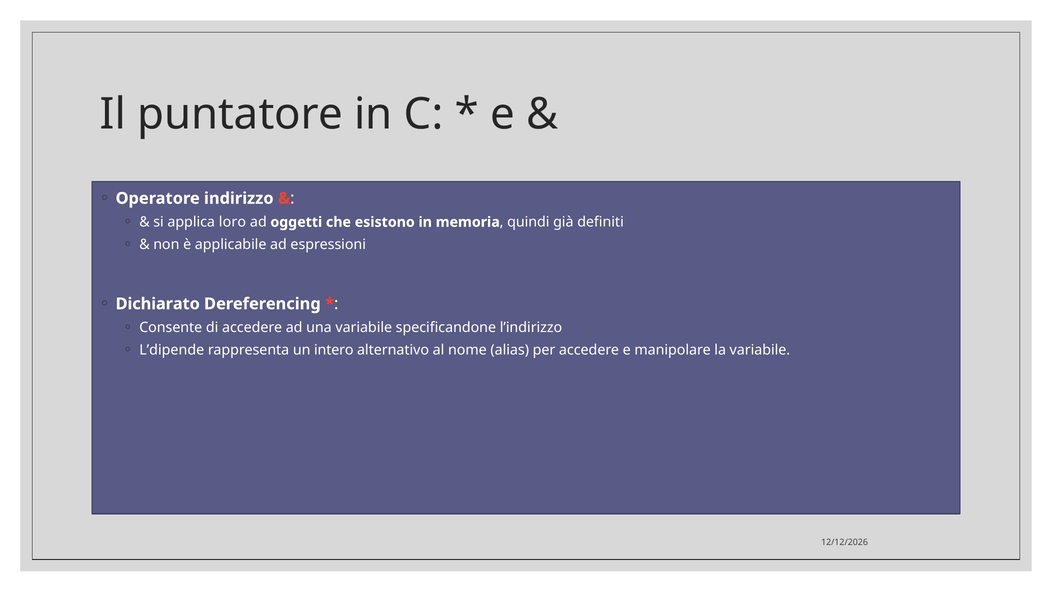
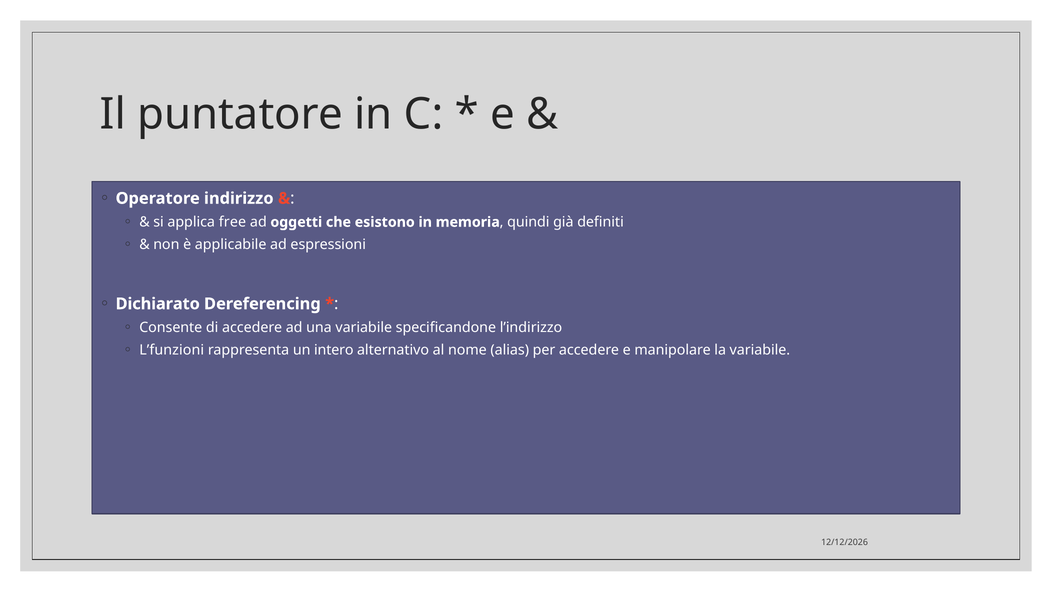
loro: loro -> free
L’dipende: L’dipende -> L’funzioni
